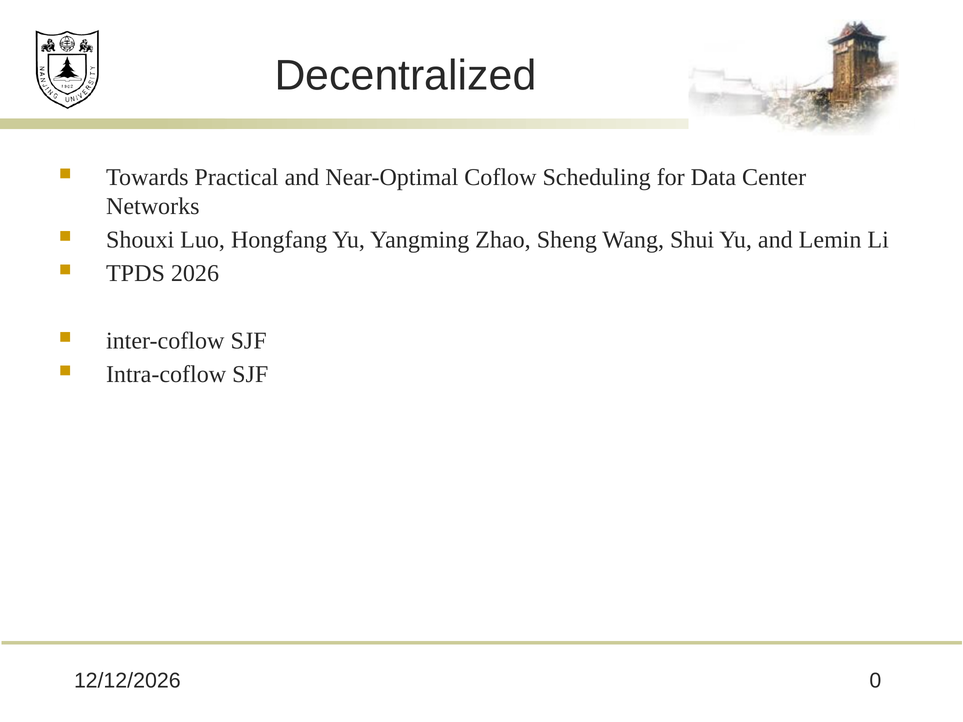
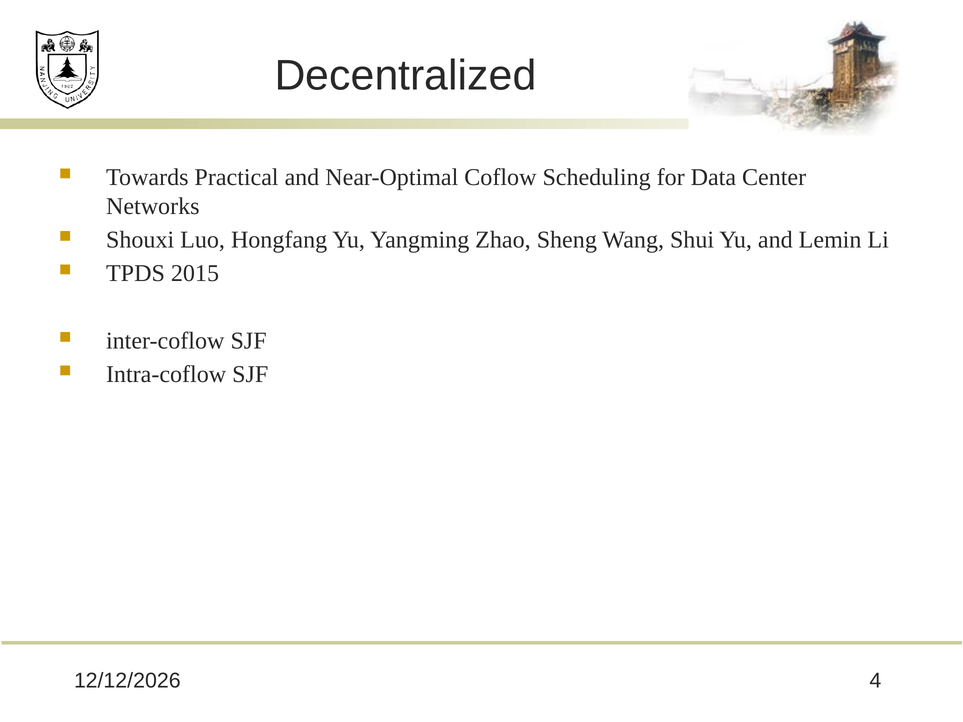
2026: 2026 -> 2015
0: 0 -> 4
